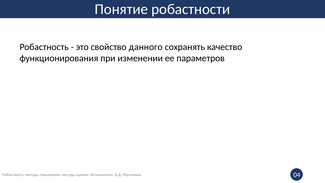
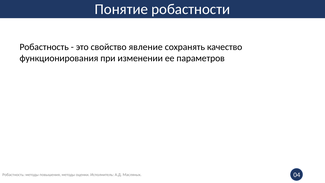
данного: данного -> явление
